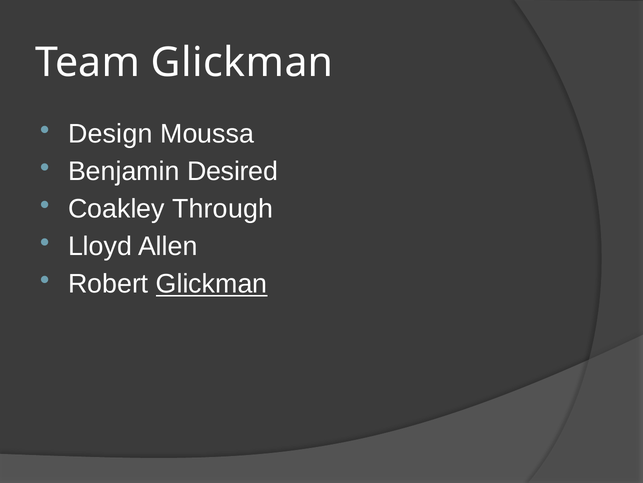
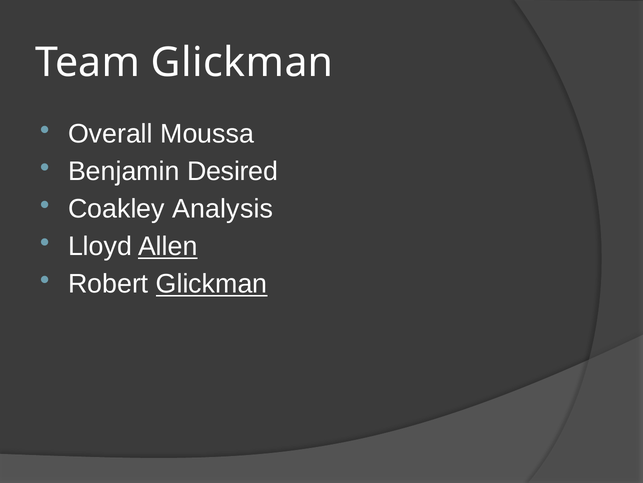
Design: Design -> Overall
Through: Through -> Analysis
Allen underline: none -> present
